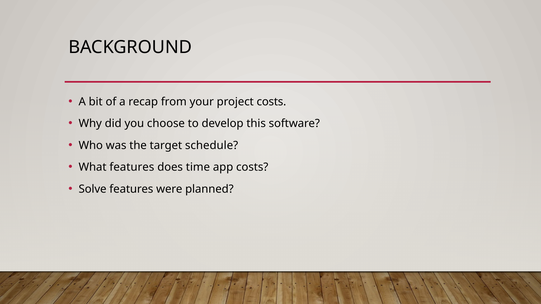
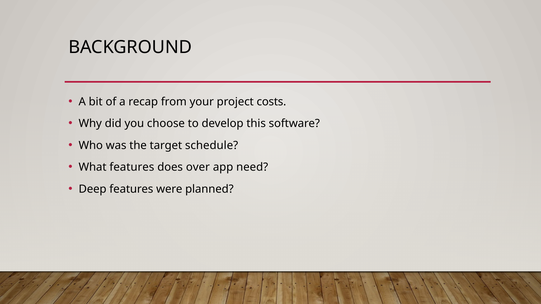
time: time -> over
app costs: costs -> need
Solve: Solve -> Deep
